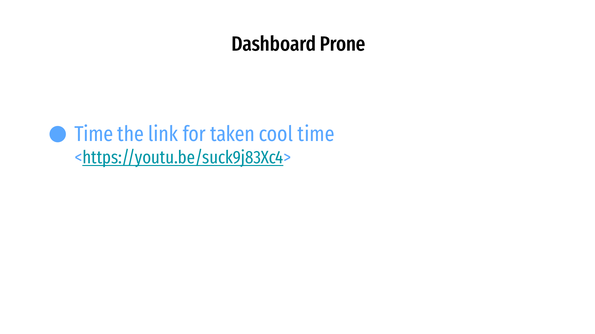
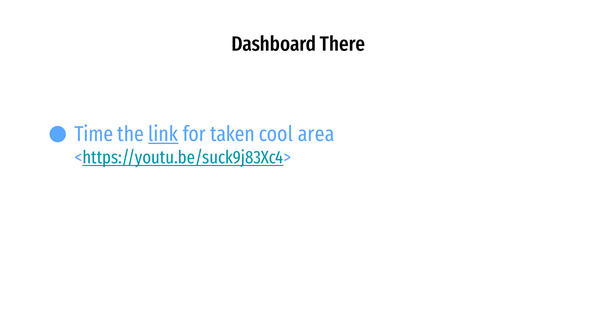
Prone: Prone -> There
link underline: none -> present
cool time: time -> area
